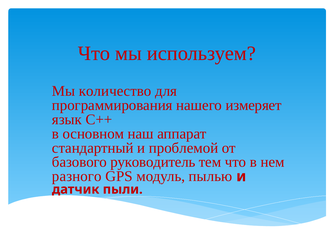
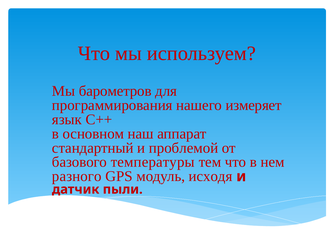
количество: количество -> барометров
руководитель: руководитель -> температуры
пылью: пылью -> исходя
